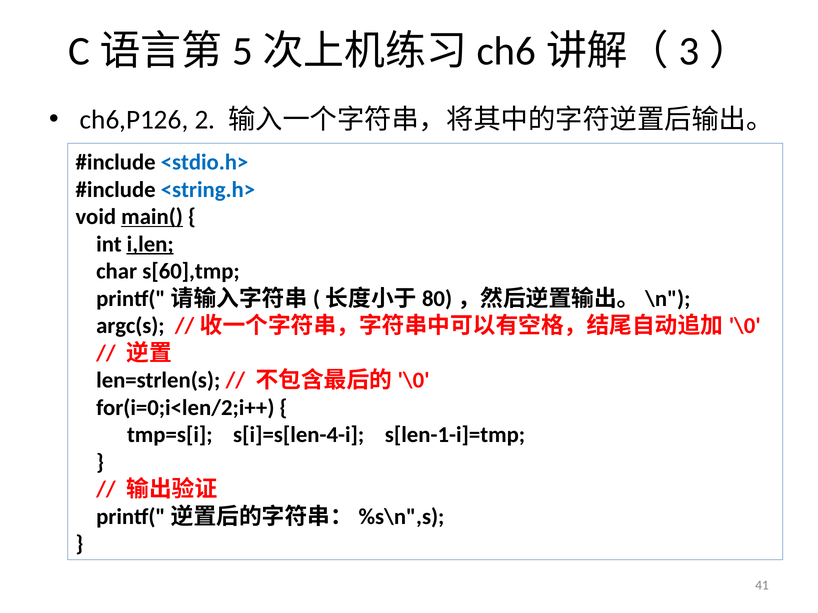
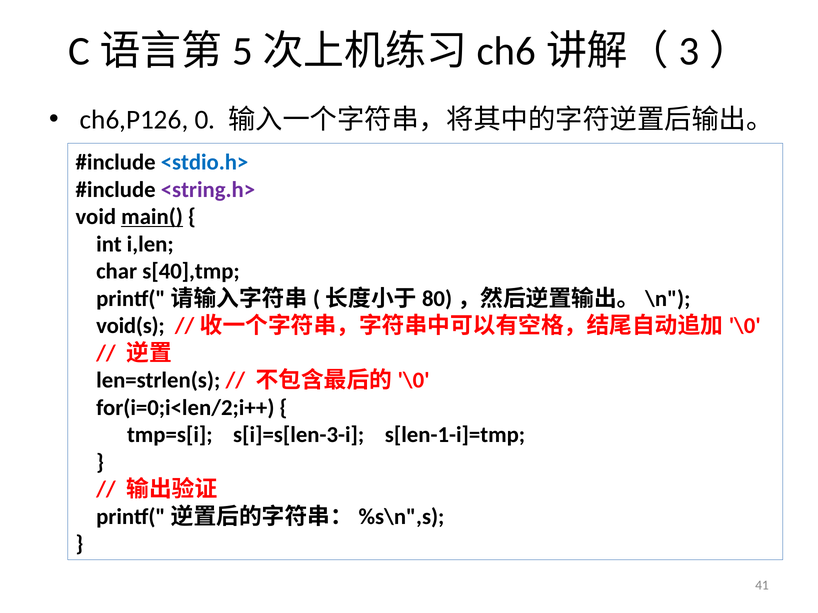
2: 2 -> 0
<string.h> colour: blue -> purple
i,len underline: present -> none
s[60],tmp: s[60],tmp -> s[40],tmp
argc(s: argc(s -> void(s
s[i]=s[len-4-i: s[i]=s[len-4-i -> s[i]=s[len-3-i
